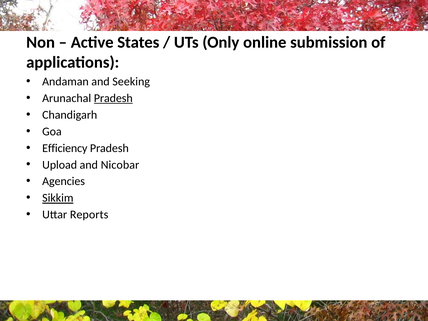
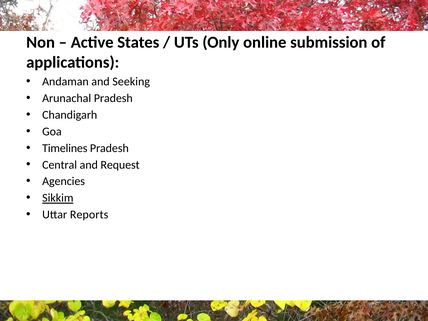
Pradesh at (113, 98) underline: present -> none
Efficiency: Efficiency -> Timelines
Upload: Upload -> Central
Nicobar: Nicobar -> Request
